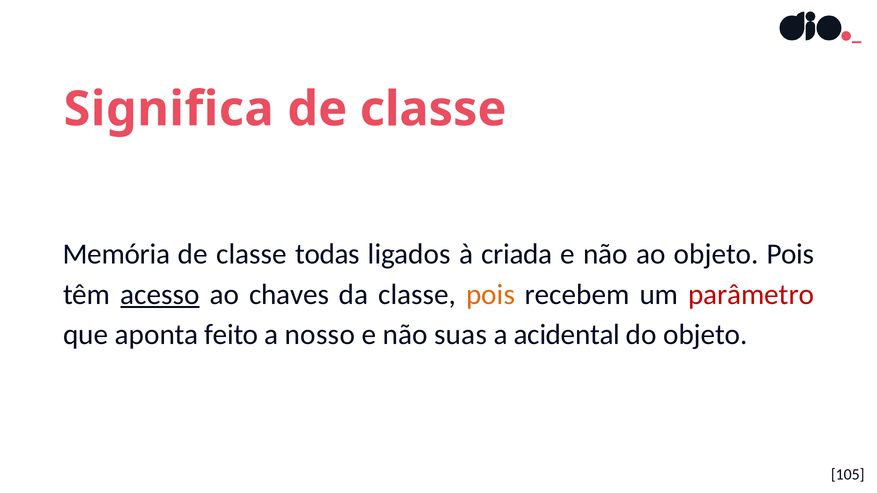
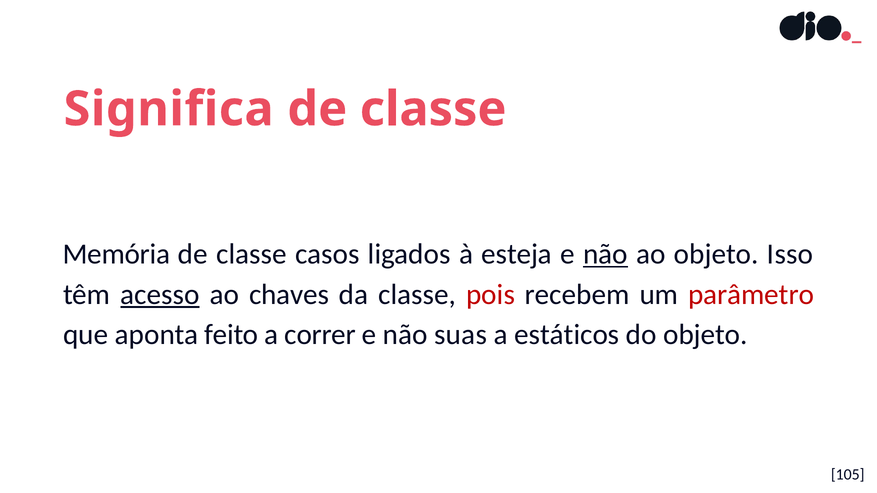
todas: todas -> casos
criada: criada -> esteja
não at (605, 254) underline: none -> present
objeto Pois: Pois -> Isso
pois at (490, 295) colour: orange -> red
nosso: nosso -> correr
acidental: acidental -> estáticos
